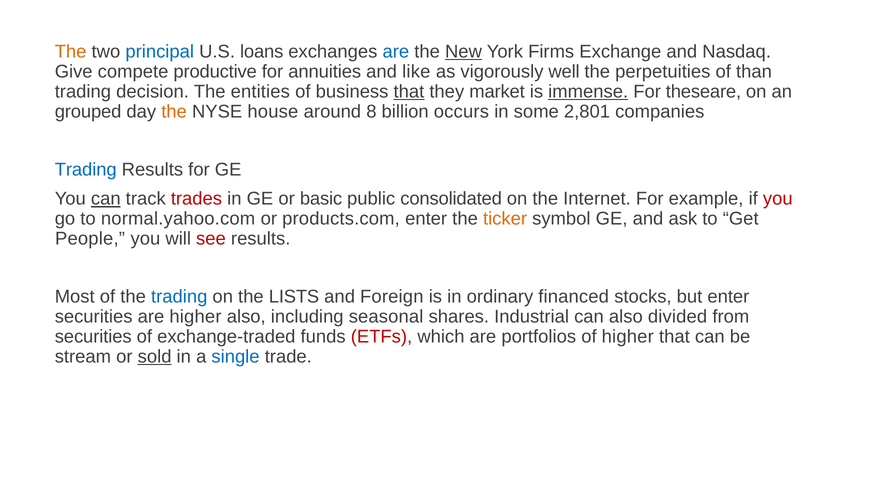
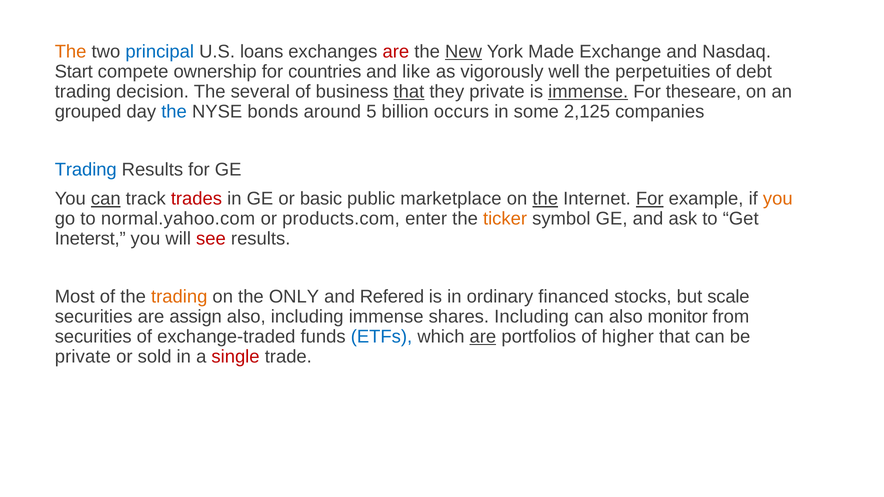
are at (396, 52) colour: blue -> red
Firms: Firms -> Made
Give: Give -> Start
productive: productive -> ownership
annuities: annuities -> countries
than: than -> debt
entities: entities -> several
they market: market -> private
the at (174, 112) colour: orange -> blue
house: house -> bonds
8: 8 -> 5
2,801: 2,801 -> 2,125
consolidated: consolidated -> marketplace
the at (545, 199) underline: none -> present
For at (650, 199) underline: none -> present
you at (778, 199) colour: red -> orange
People: People -> Ineterst
trading at (179, 297) colour: blue -> orange
LISTS: LISTS -> ONLY
Foreign: Foreign -> Refered
but enter: enter -> scale
are higher: higher -> assign
including seasonal: seasonal -> immense
shares Industrial: Industrial -> Including
divided: divided -> monitor
ETFs colour: red -> blue
are at (483, 337) underline: none -> present
stream at (83, 357): stream -> private
sold underline: present -> none
single colour: blue -> red
